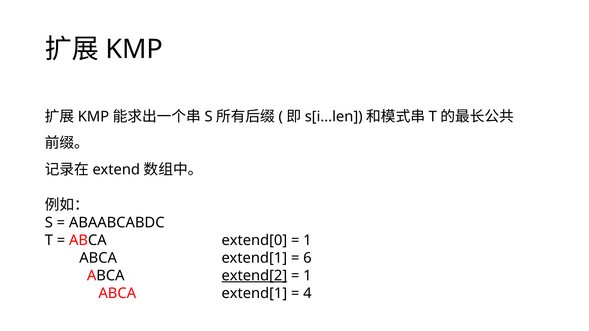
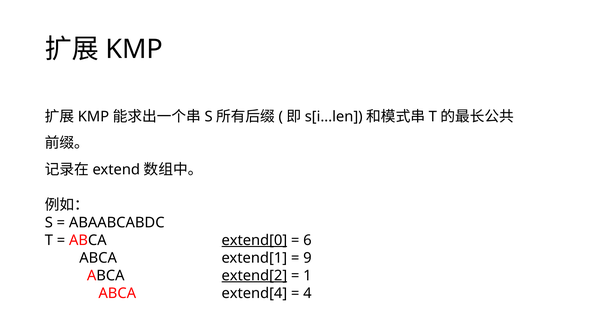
extend[0 underline: none -> present
1 at (307, 240): 1 -> 6
6: 6 -> 9
extend[1 at (254, 293): extend[1 -> extend[4
